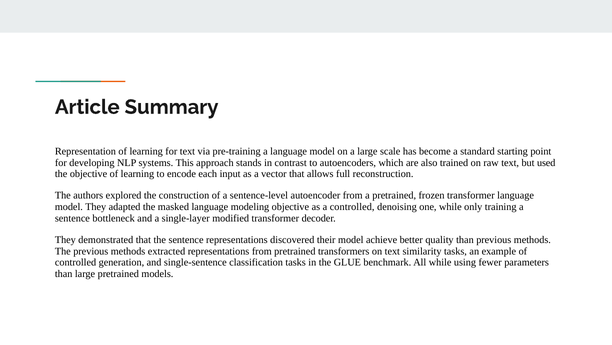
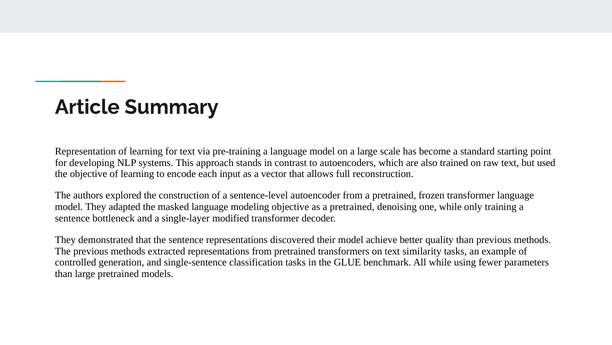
as a controlled: controlled -> pretrained
